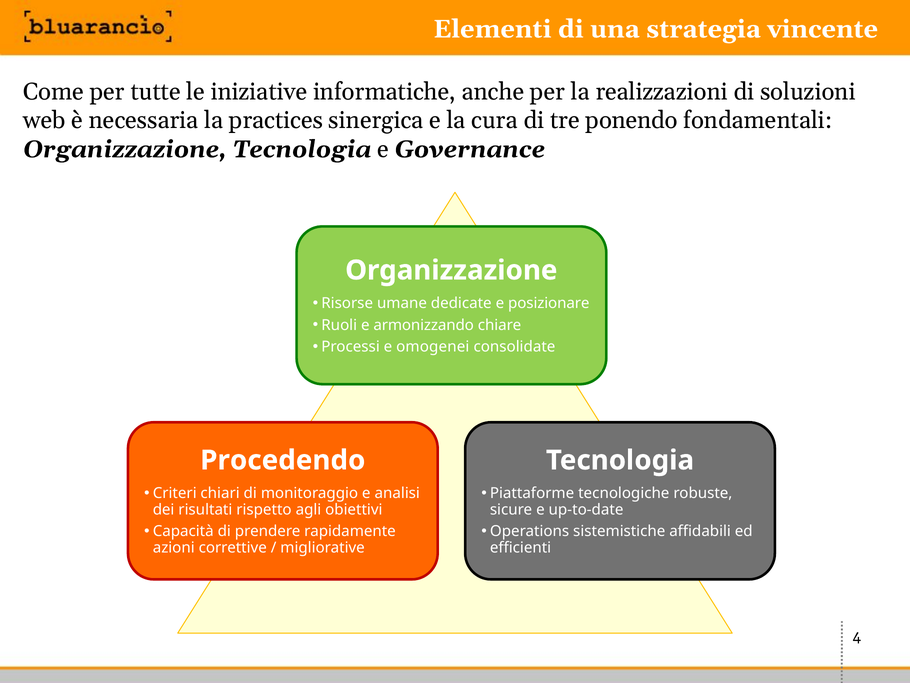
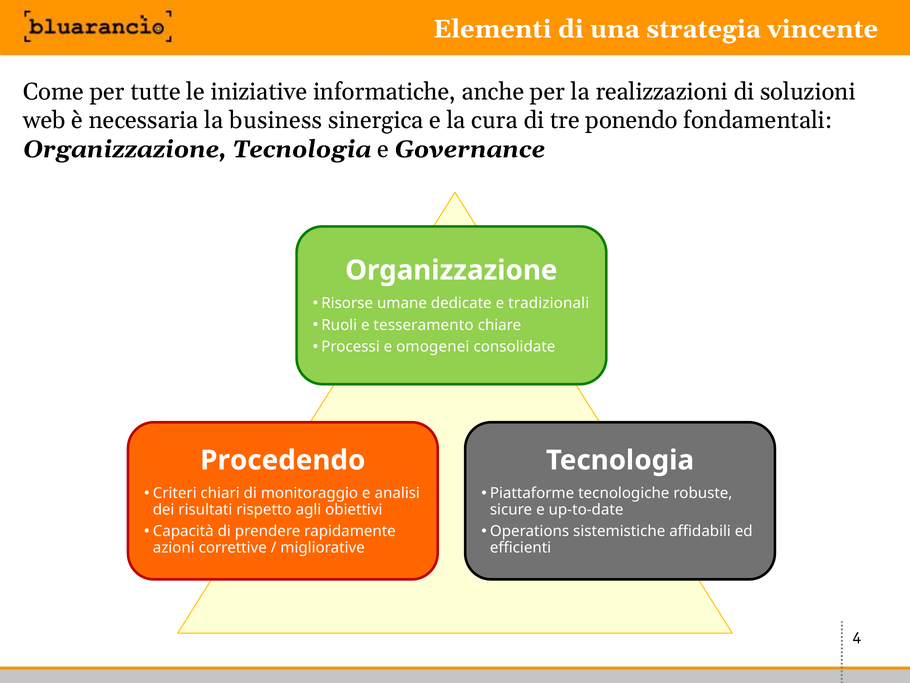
practices: practices -> business
posizionare: posizionare -> tradizionali
armonizzando: armonizzando -> tesseramento
